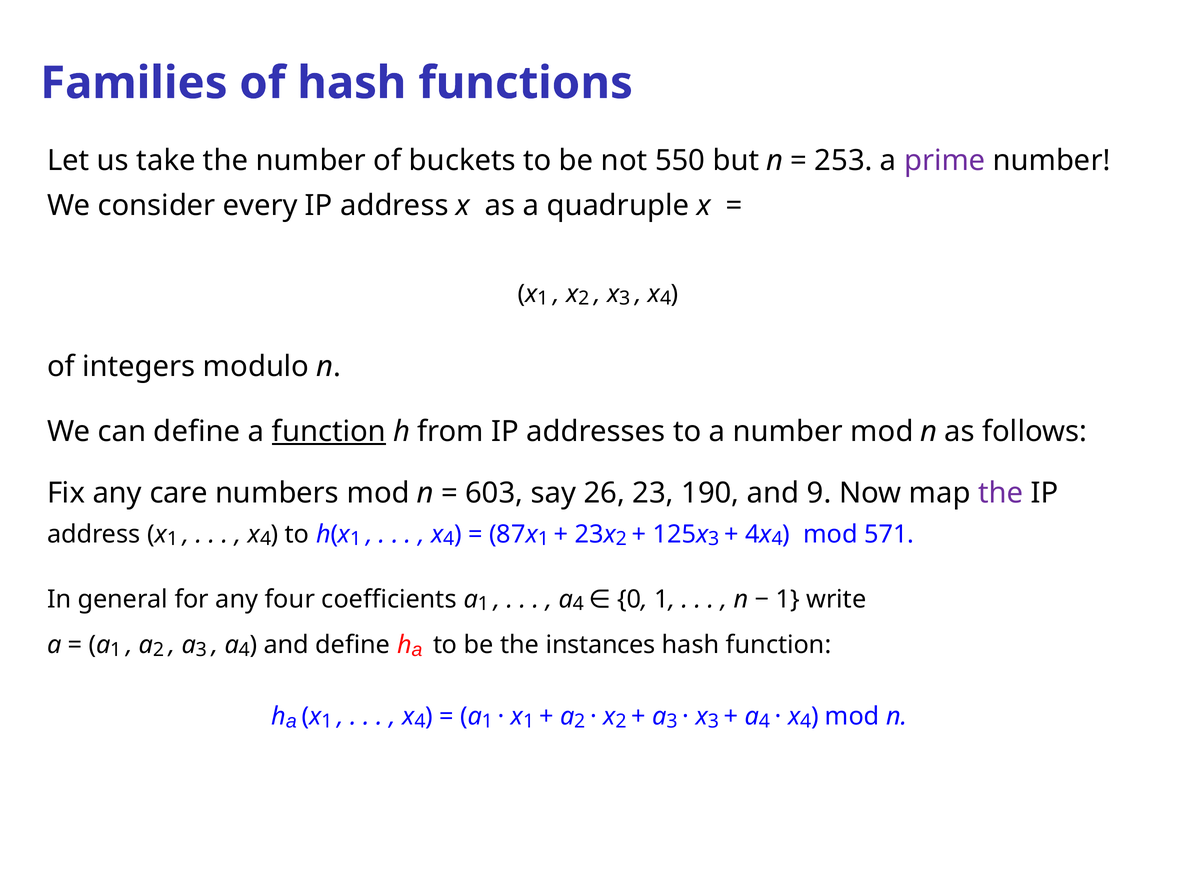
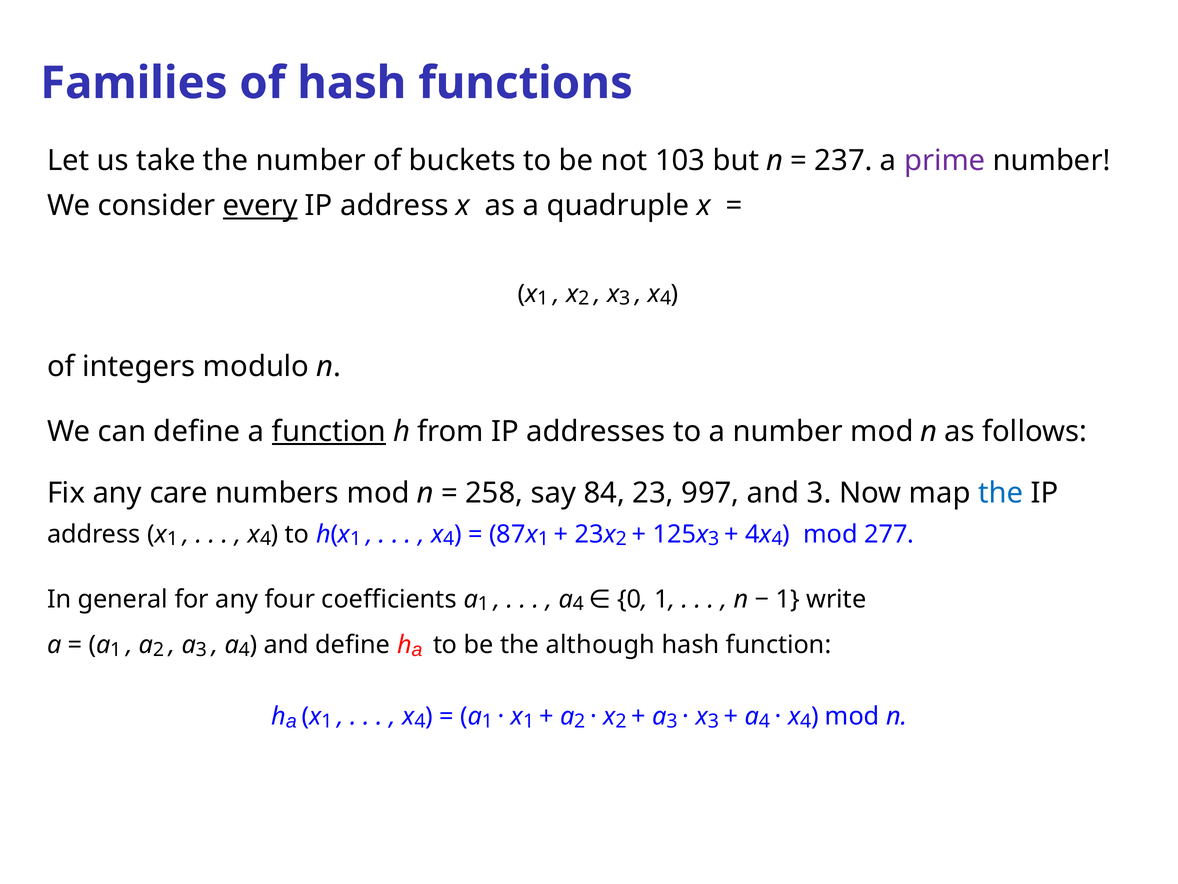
550: 550 -> 103
253: 253 -> 237
every underline: none -> present
603: 603 -> 258
26: 26 -> 84
190: 190 -> 997
9: 9 -> 3
the at (1001, 493) colour: purple -> blue
571: 571 -> 277
instances: instances -> although
